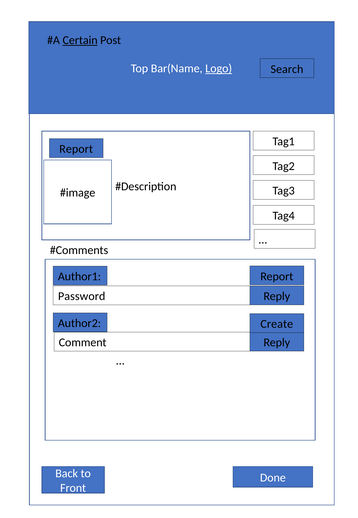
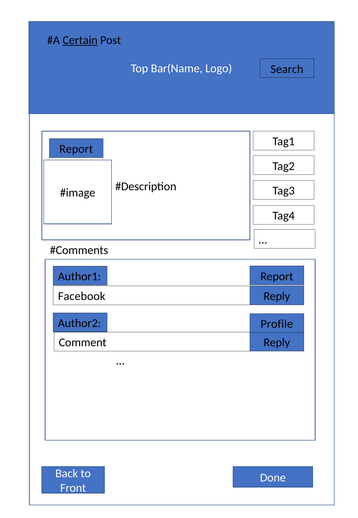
Logo underline: present -> none
Password: Password -> Facebook
Create: Create -> Profile
